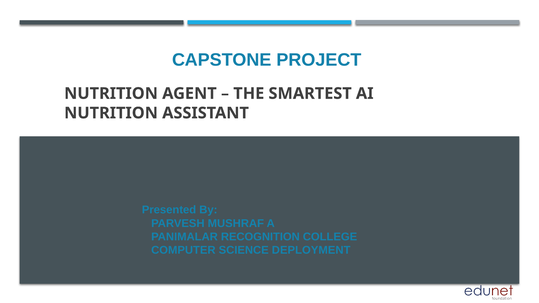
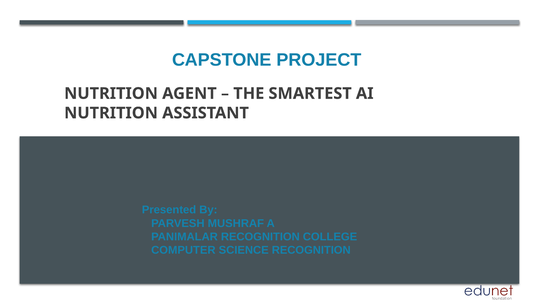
SCIENCE DEPLOYMENT: DEPLOYMENT -> RECOGNITION
